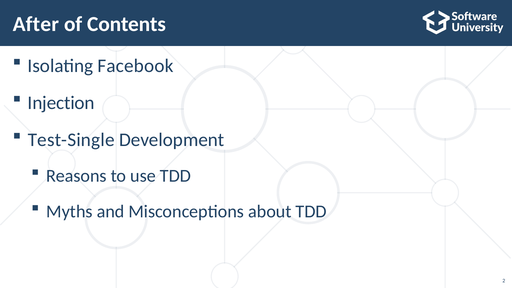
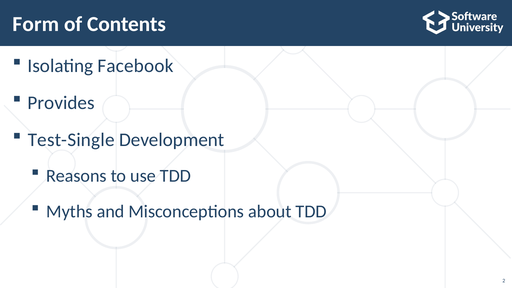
After: After -> Form
Injection: Injection -> Provides
